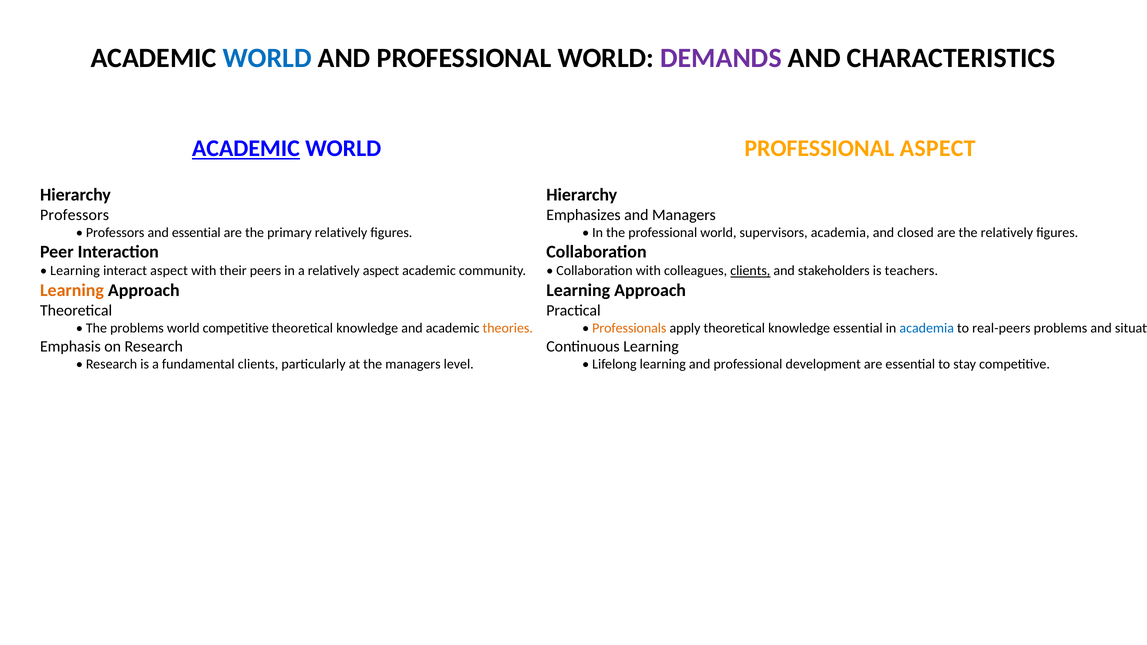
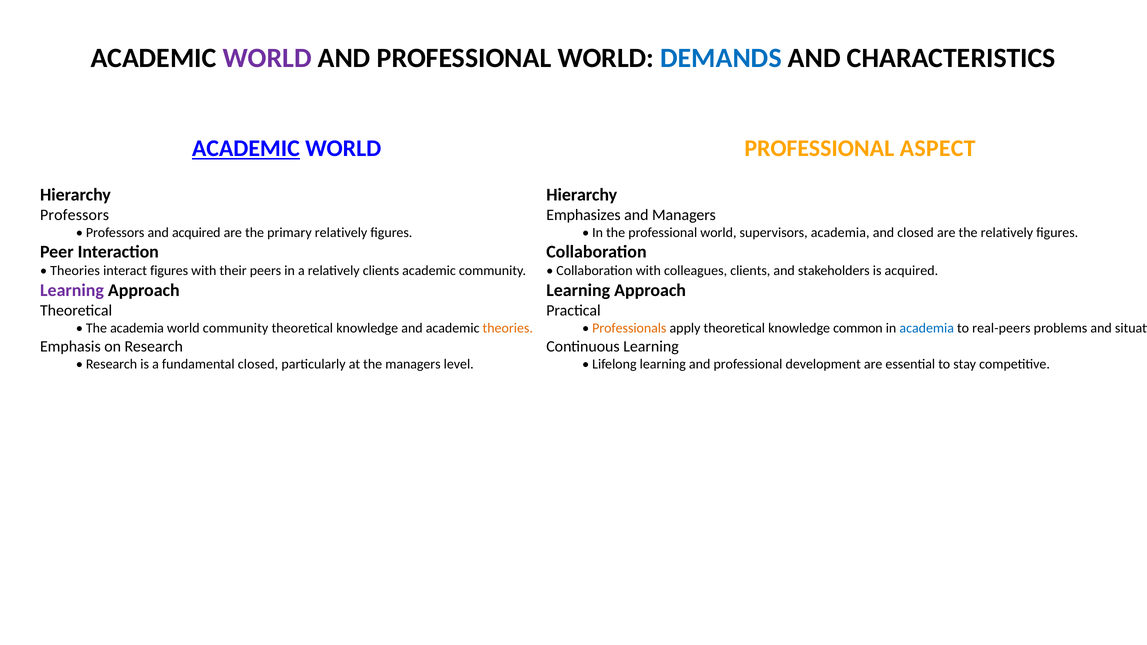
WORLD at (267, 58) colour: blue -> purple
DEMANDS colour: purple -> blue
and essential: essential -> acquired
Learning at (75, 271): Learning -> Theories
interact aspect: aspect -> figures
relatively aspect: aspect -> clients
clients at (750, 271) underline: present -> none
is teachers: teachers -> acquired
Learning at (72, 290) colour: orange -> purple
The problems: problems -> academia
world competitive: competitive -> community
knowledge essential: essential -> common
fundamental clients: clients -> closed
